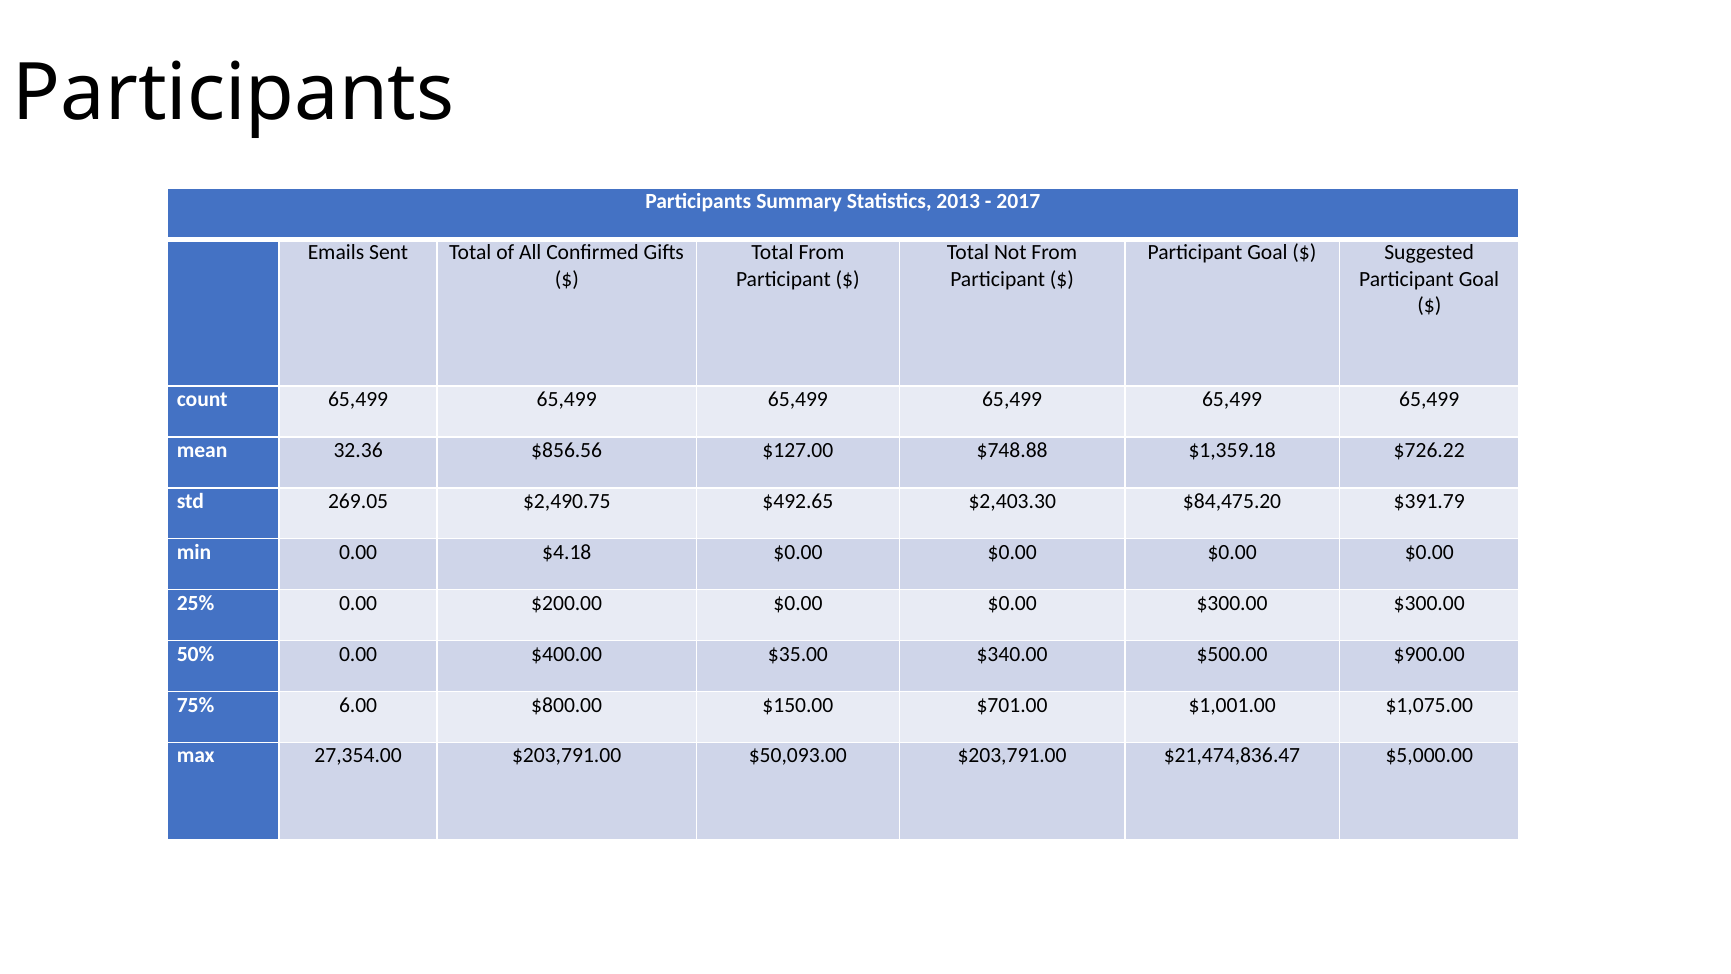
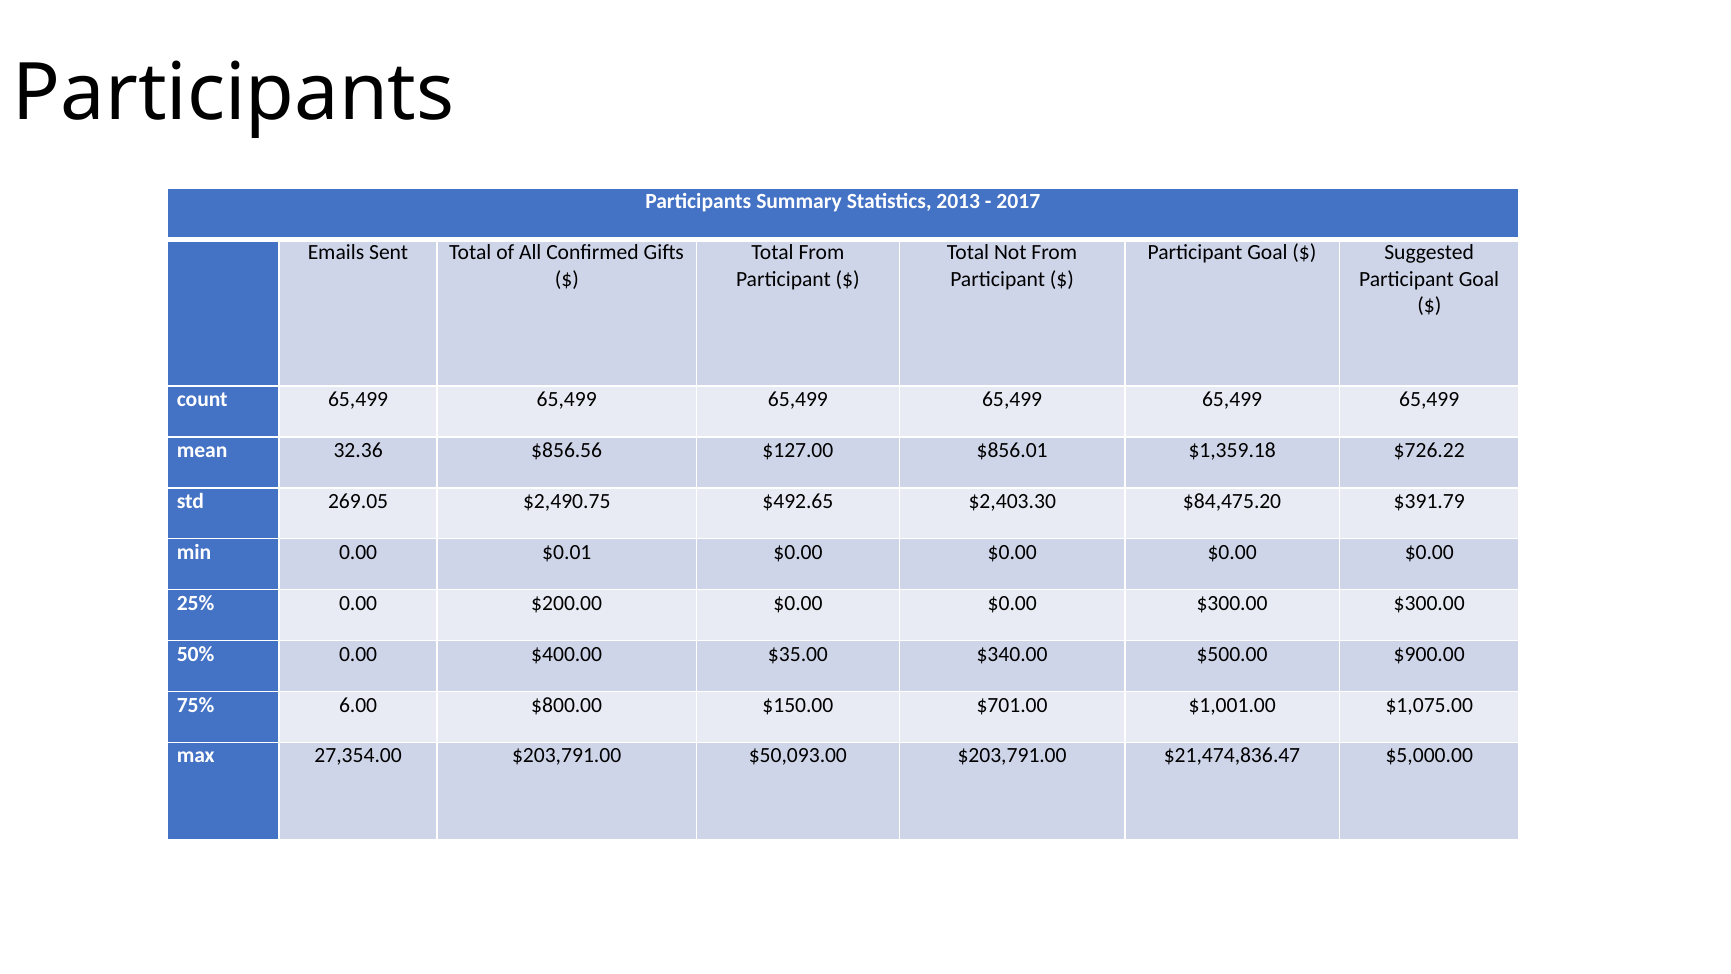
$748.88: $748.88 -> $856.01
$4.18: $4.18 -> $0.01
